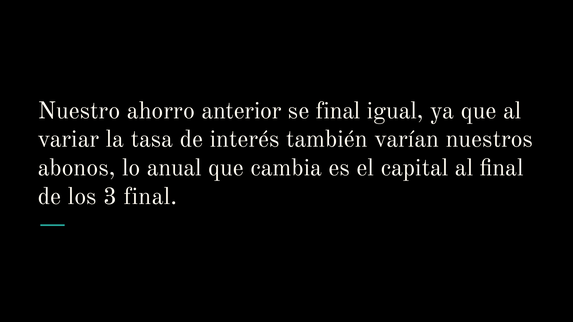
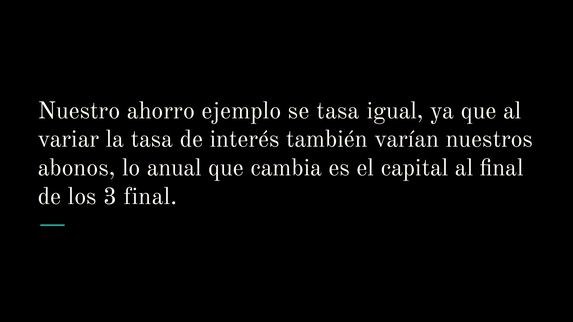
anterior: anterior -> ejemplo
se final: final -> tasa
